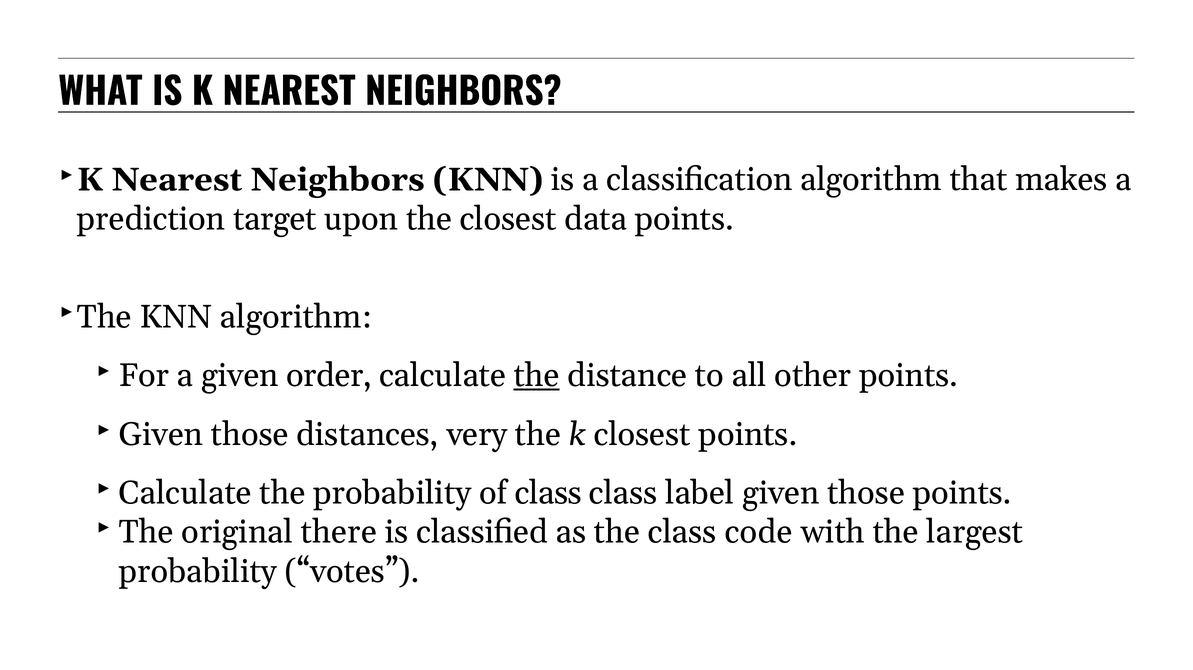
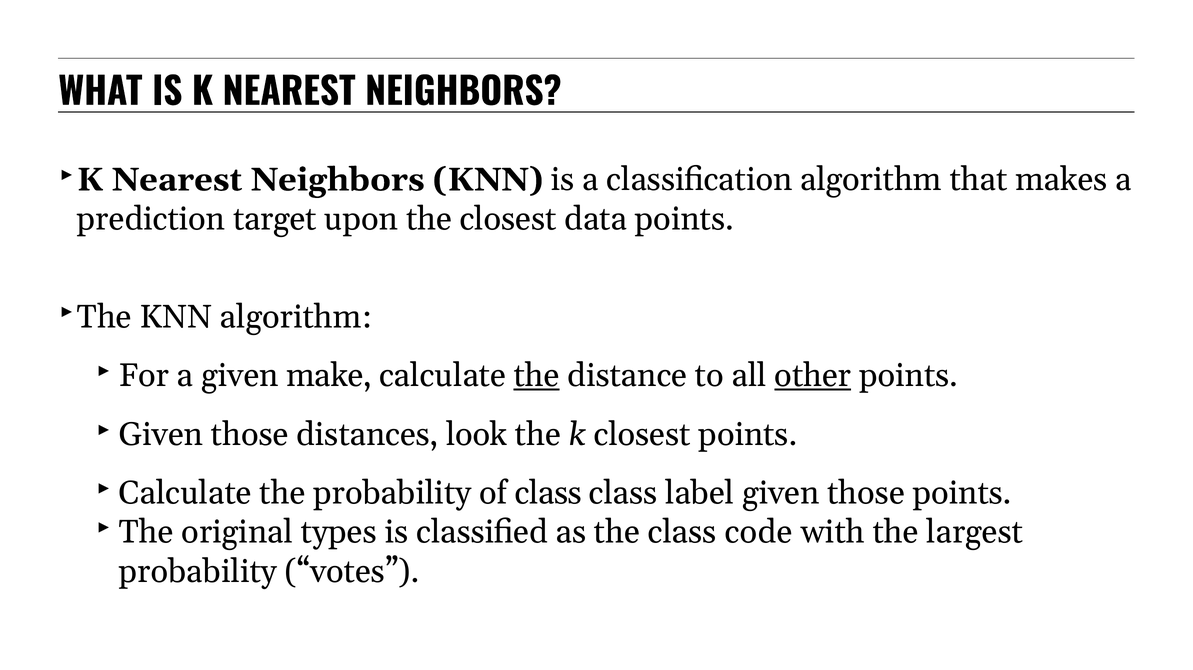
order: order -> make
other underline: none -> present
very: very -> look
there: there -> types
